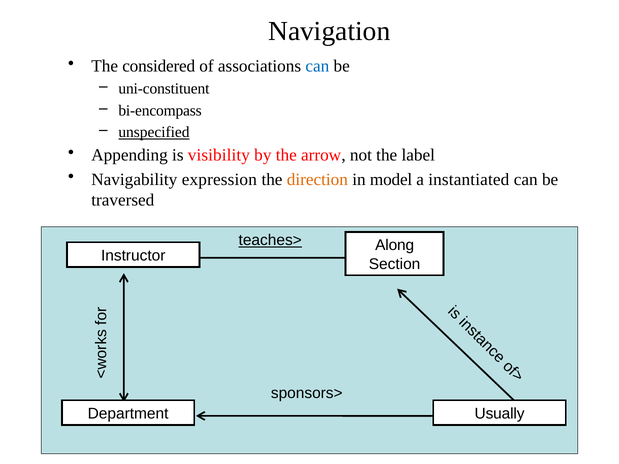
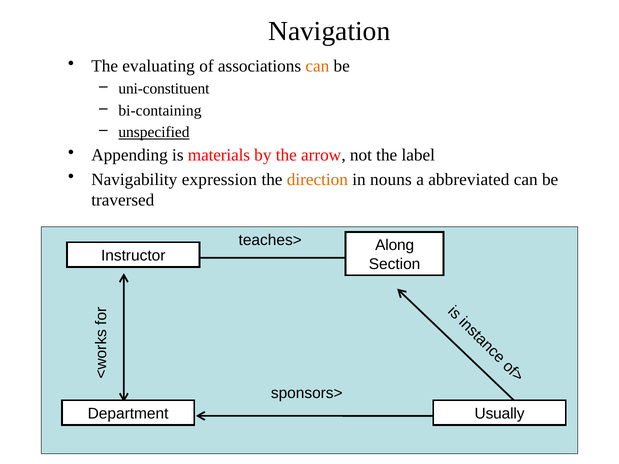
considered: considered -> evaluating
can at (317, 66) colour: blue -> orange
bi-encompass: bi-encompass -> bi-containing
visibility: visibility -> materials
model: model -> nouns
instantiated: instantiated -> abbreviated
teaches> underline: present -> none
